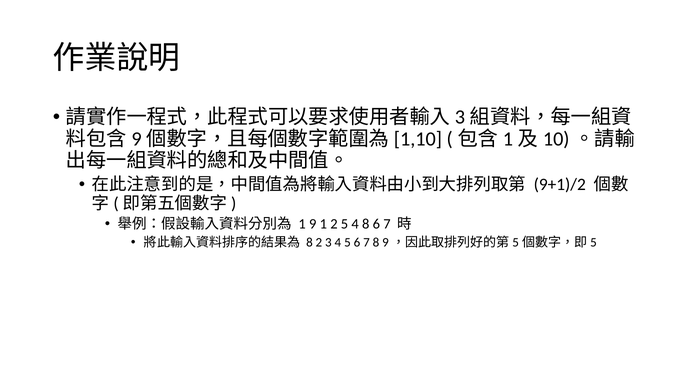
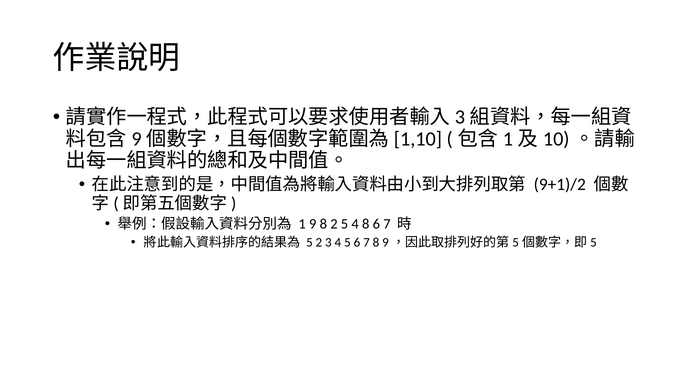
9 1: 1 -> 8
8 at (309, 243): 8 -> 5
